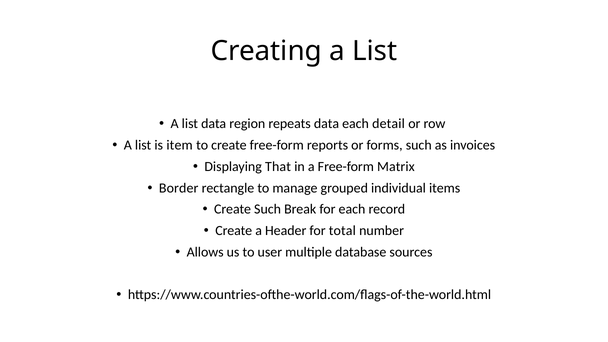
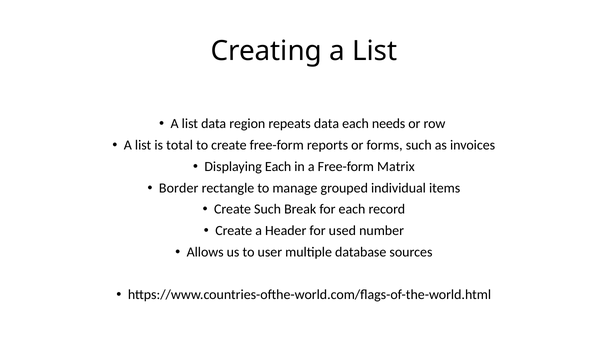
detail: detail -> needs
item: item -> total
Displaying That: That -> Each
total: total -> used
